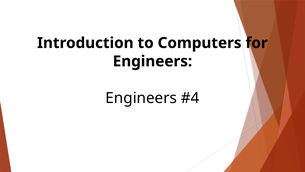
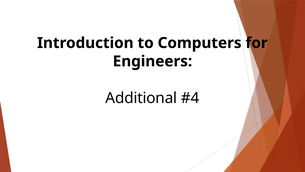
Engineers at (141, 98): Engineers -> Additional
